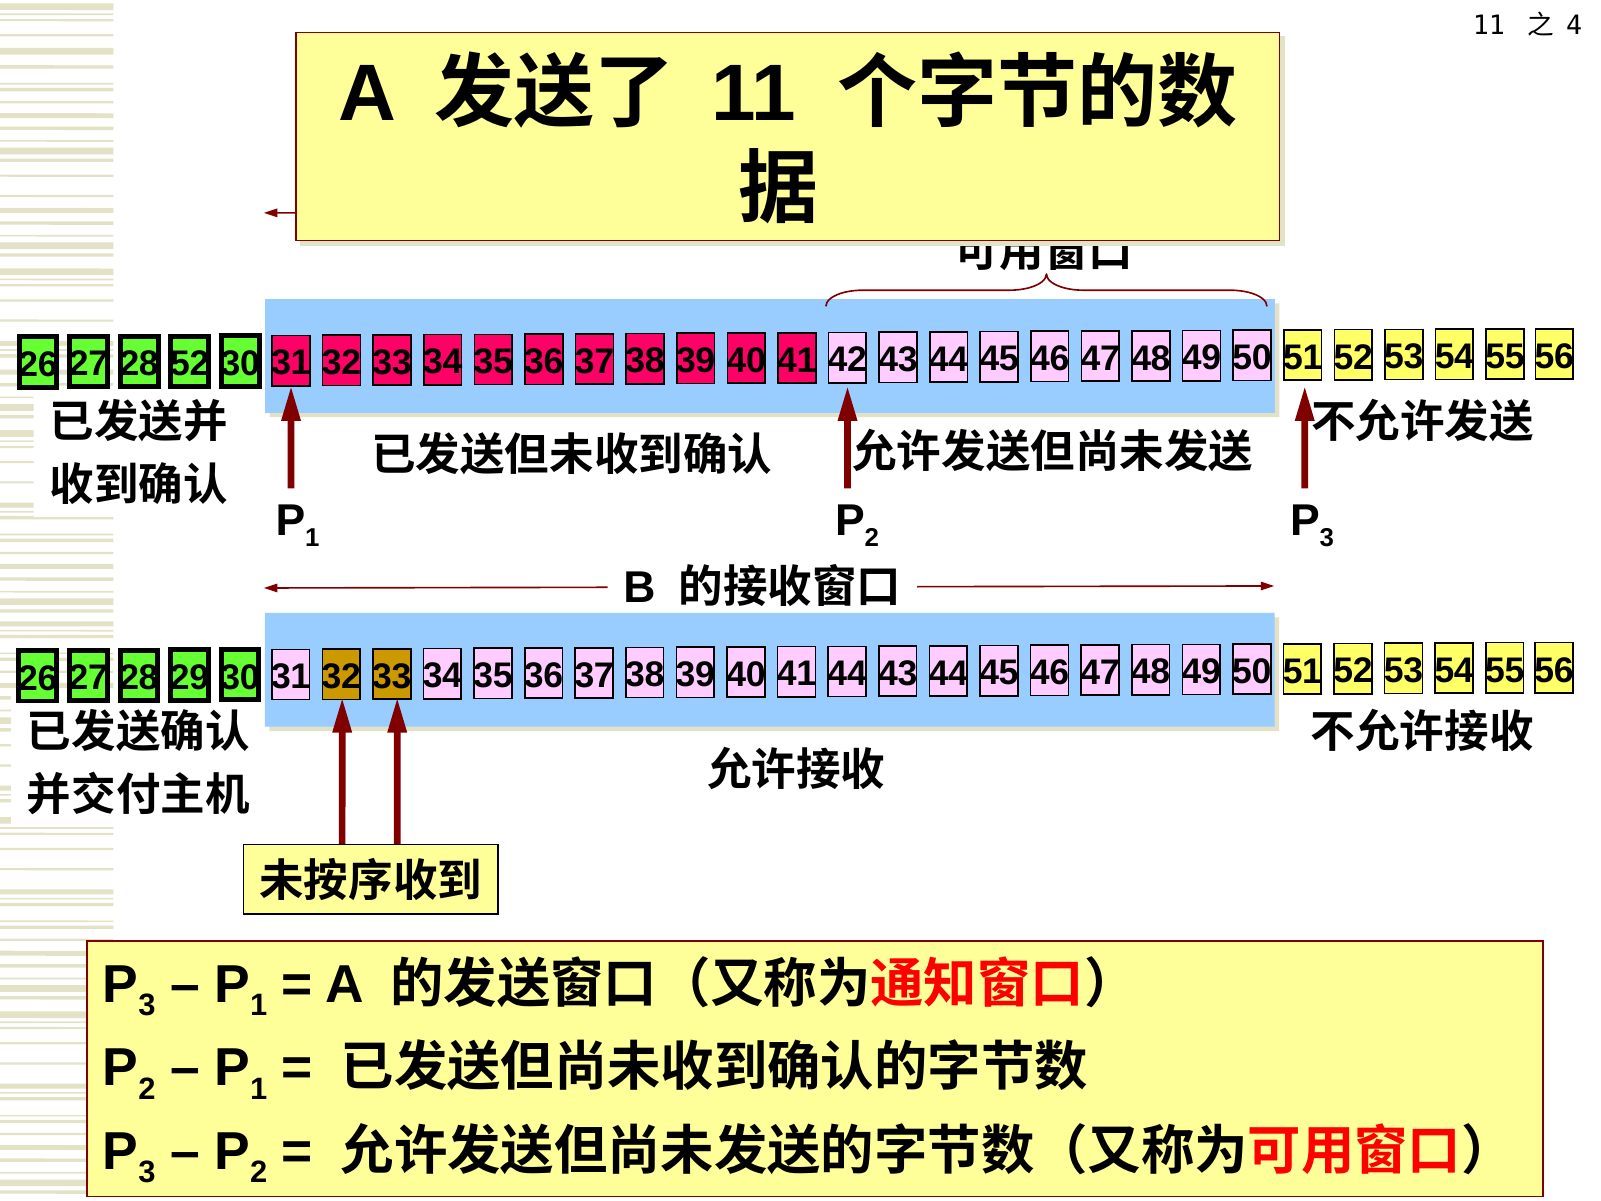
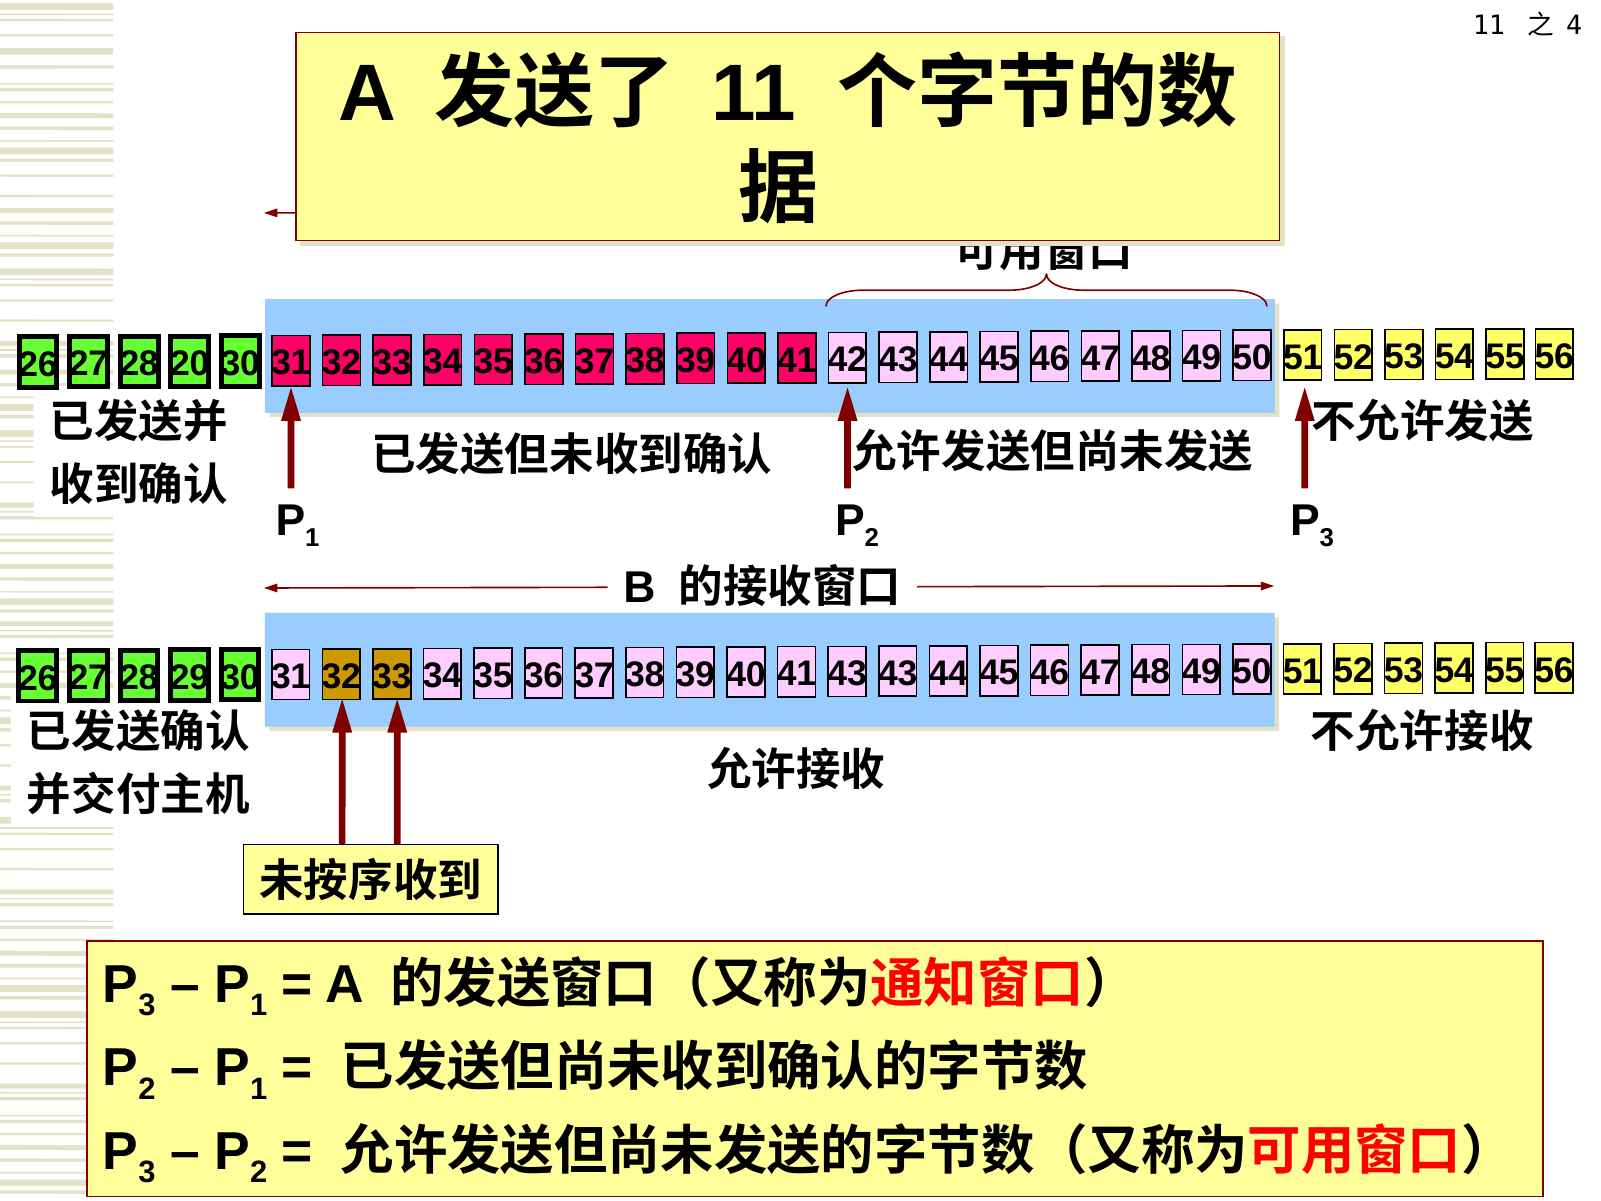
28 52: 52 -> 20
41 44: 44 -> 43
